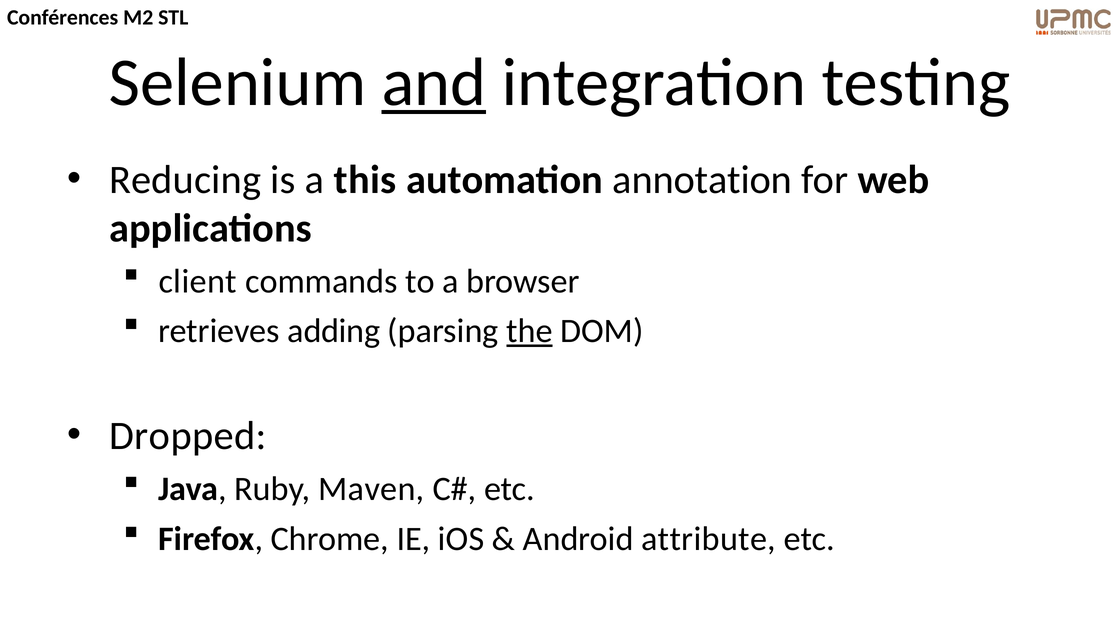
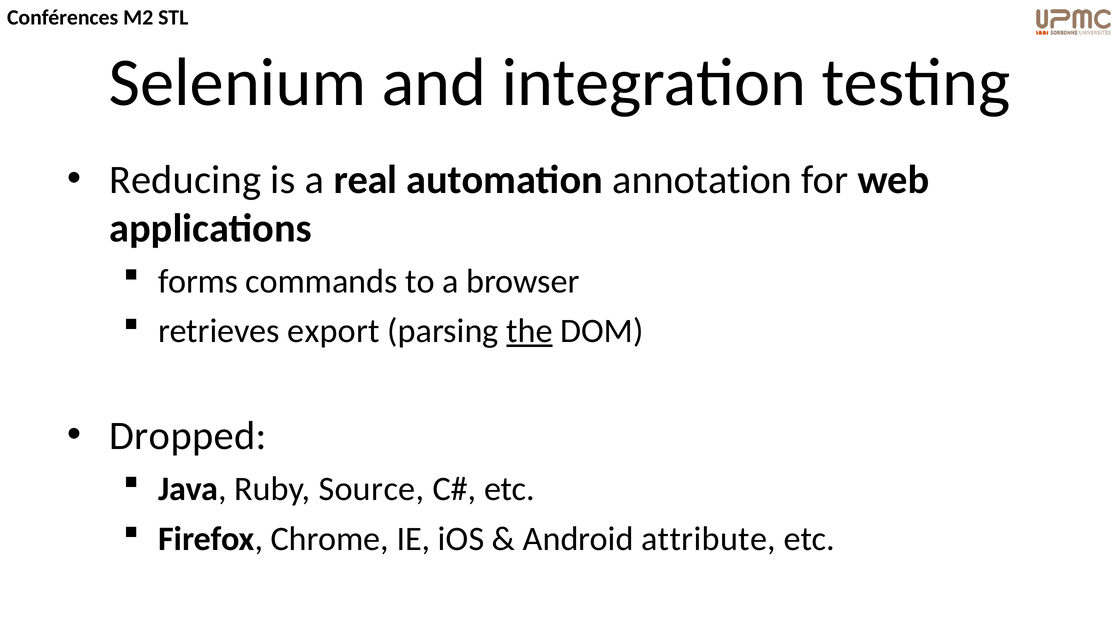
and underline: present -> none
this: this -> real
client: client -> forms
adding: adding -> export
Maven: Maven -> Source
